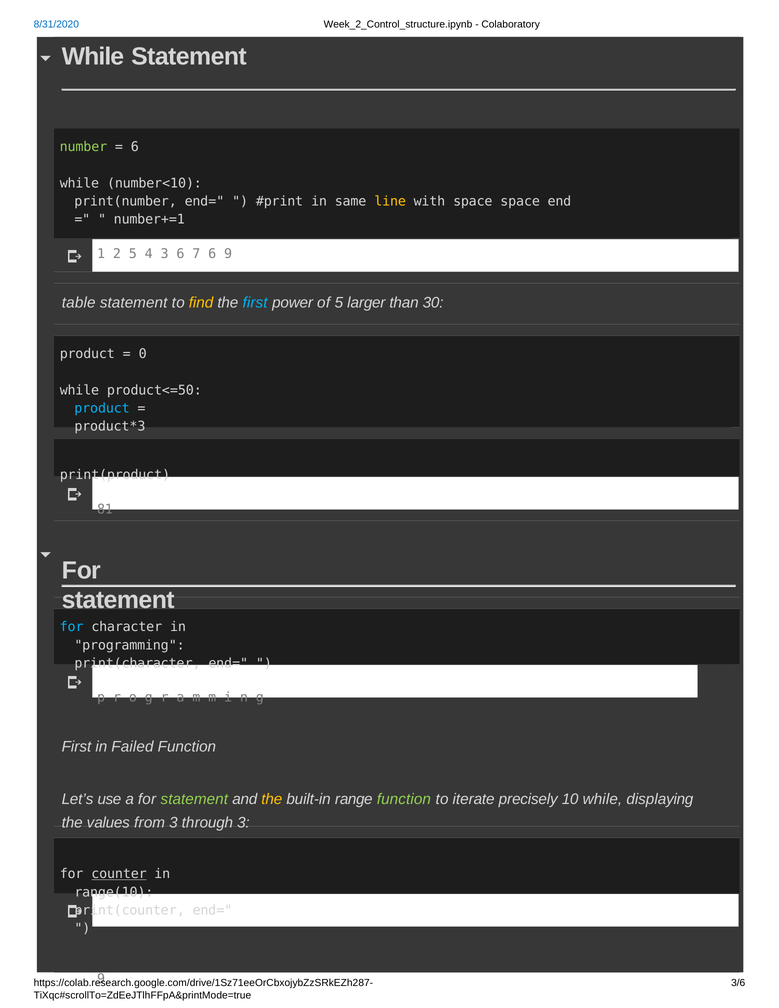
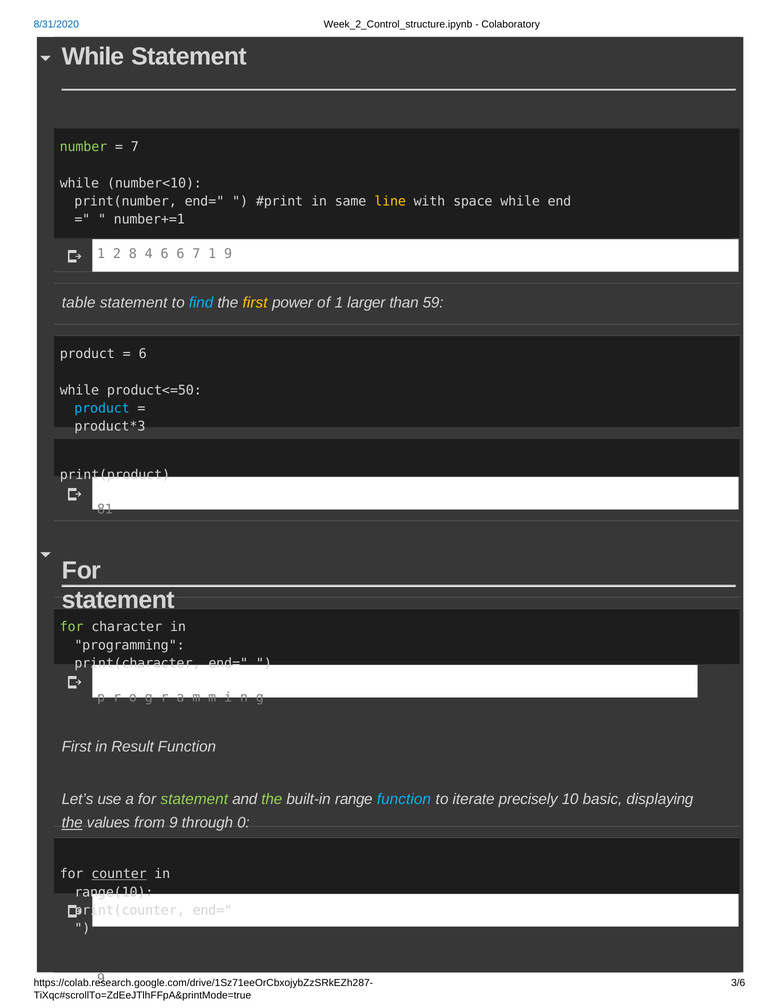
6 at (135, 147): 6 -> 7
space space: space -> while
2 5: 5 -> 8
4 3: 3 -> 6
7 6: 6 -> 1
find colour: yellow -> light blue
first at (255, 303) colour: light blue -> yellow
of 5: 5 -> 1
30: 30 -> 59
0 at (143, 354): 0 -> 6
for at (72, 627) colour: light blue -> light green
Failed: Failed -> Result
the at (272, 799) colour: yellow -> light green
function at (404, 799) colour: light green -> light blue
10 while: while -> basic
the at (72, 823) underline: none -> present
from 3: 3 -> 9
through 3: 3 -> 0
